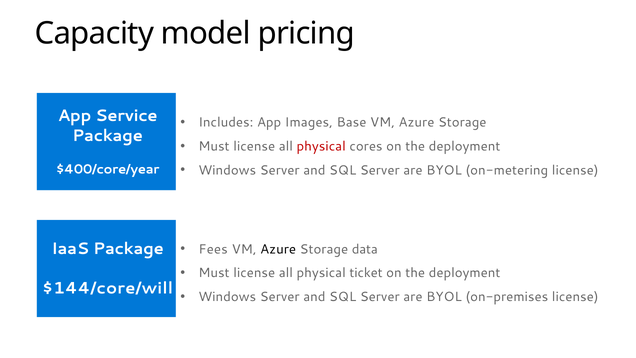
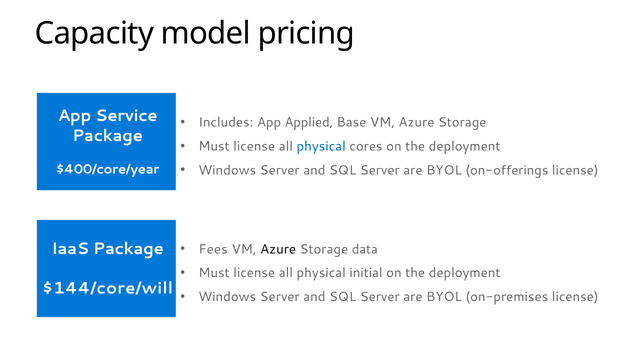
Images: Images -> Applied
physical at (321, 146) colour: red -> blue
on-metering: on-metering -> on-offerings
ticket: ticket -> initial
